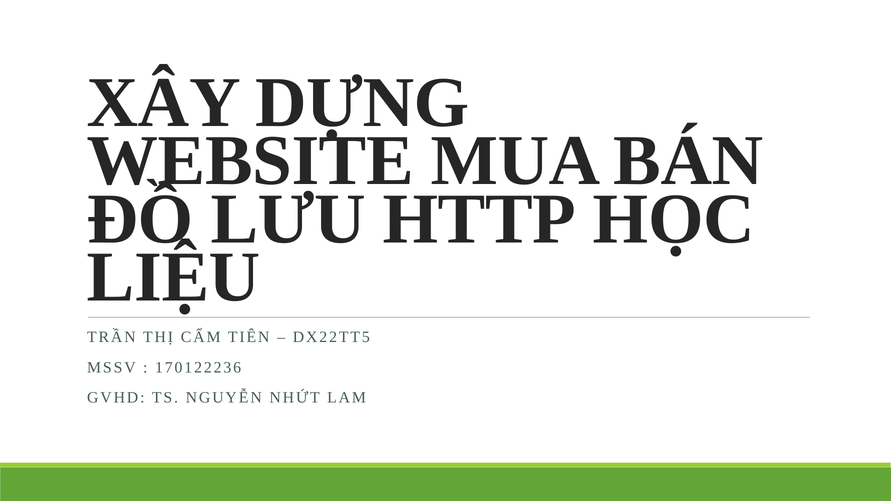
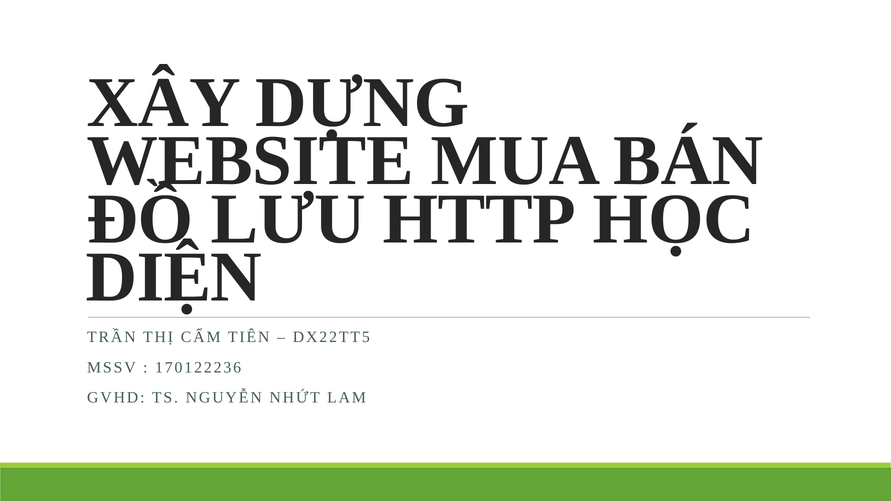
LIỆU: LIỆU -> DIỆN
